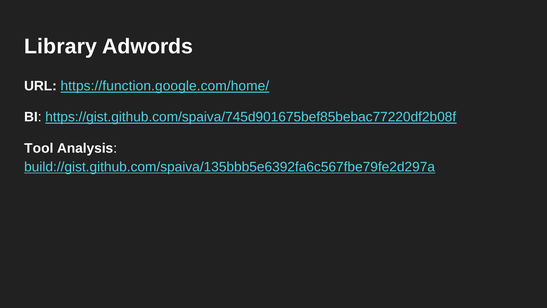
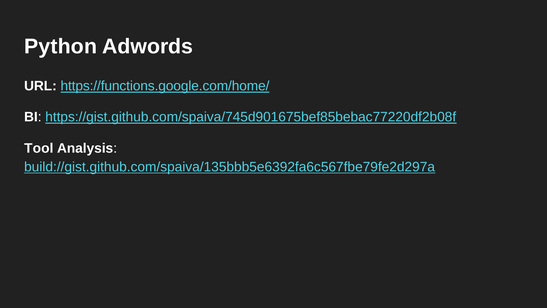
Library: Library -> Python
https://function.google.com/home/: https://function.google.com/home/ -> https://functions.google.com/home/
